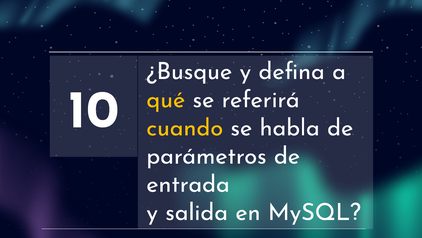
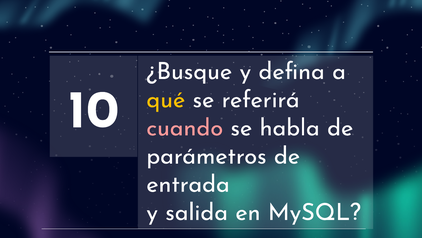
cuando colour: yellow -> pink
